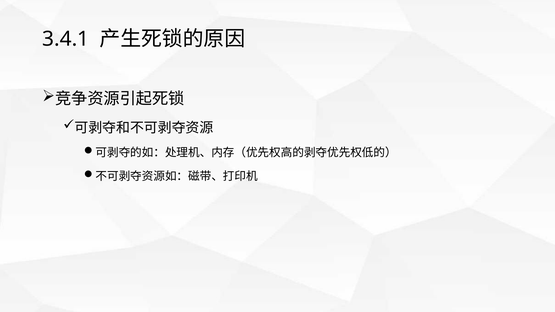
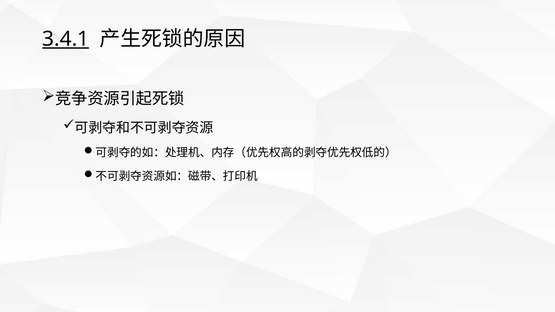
3.4.1 underline: none -> present
